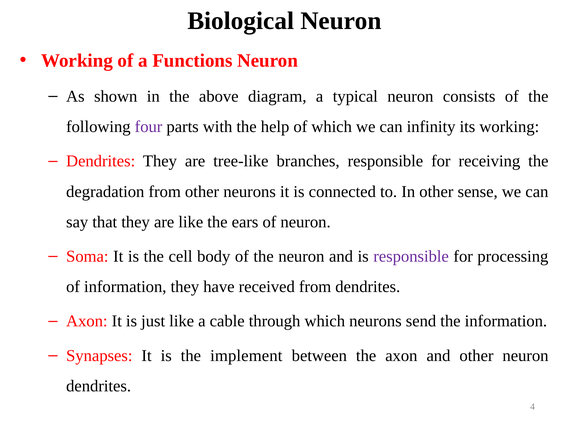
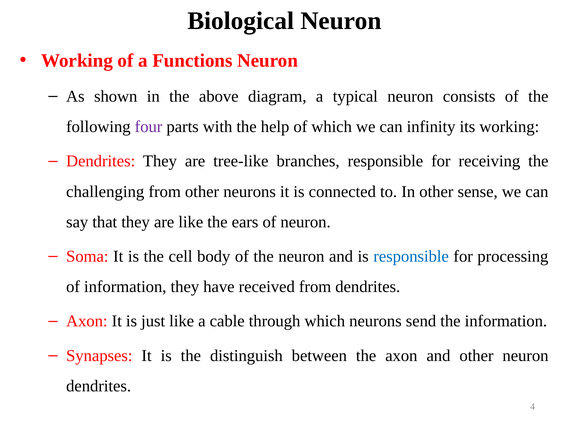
degradation: degradation -> challenging
responsible at (411, 257) colour: purple -> blue
implement: implement -> distinguish
